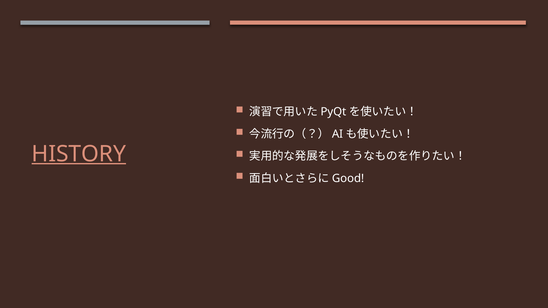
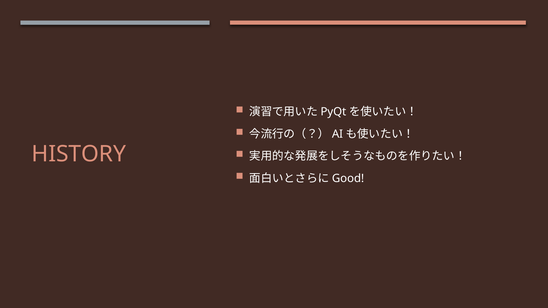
HISTORY underline: present -> none
